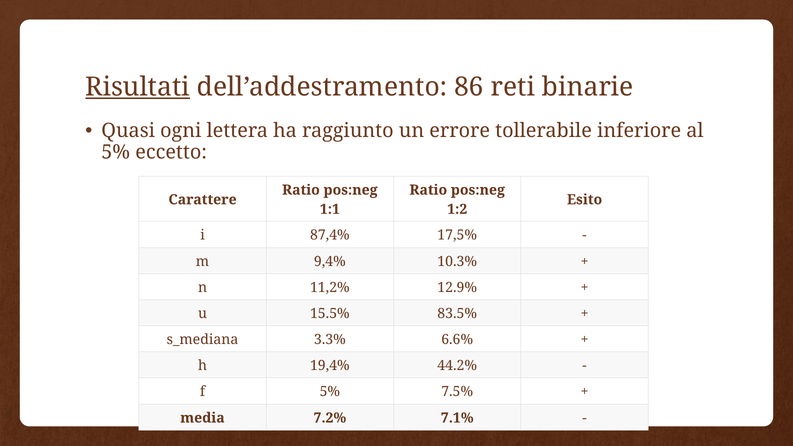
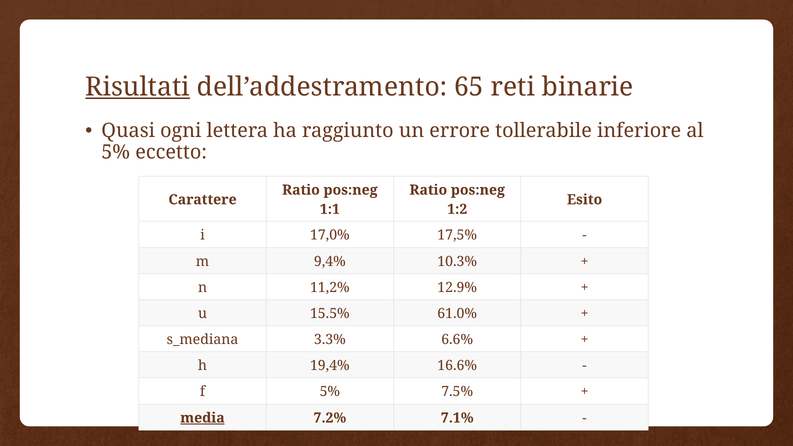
86: 86 -> 65
87,4%: 87,4% -> 17,0%
83.5%: 83.5% -> 61.0%
44.2%: 44.2% -> 16.6%
media underline: none -> present
